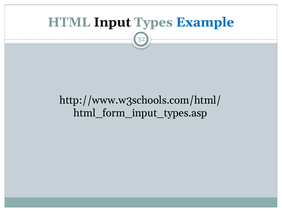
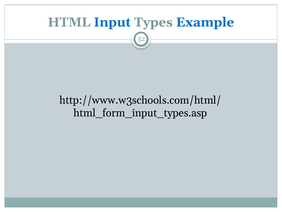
Input colour: black -> blue
